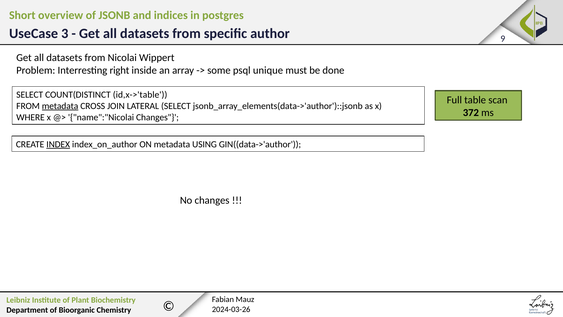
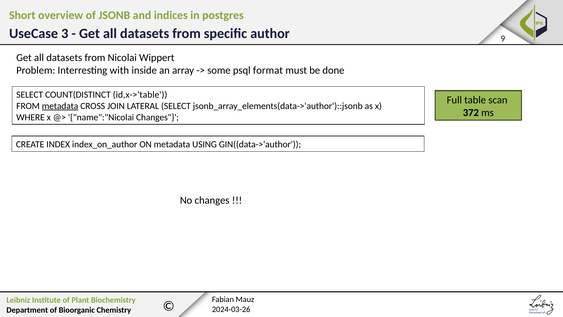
right: right -> with
unique: unique -> format
INDEX underline: present -> none
